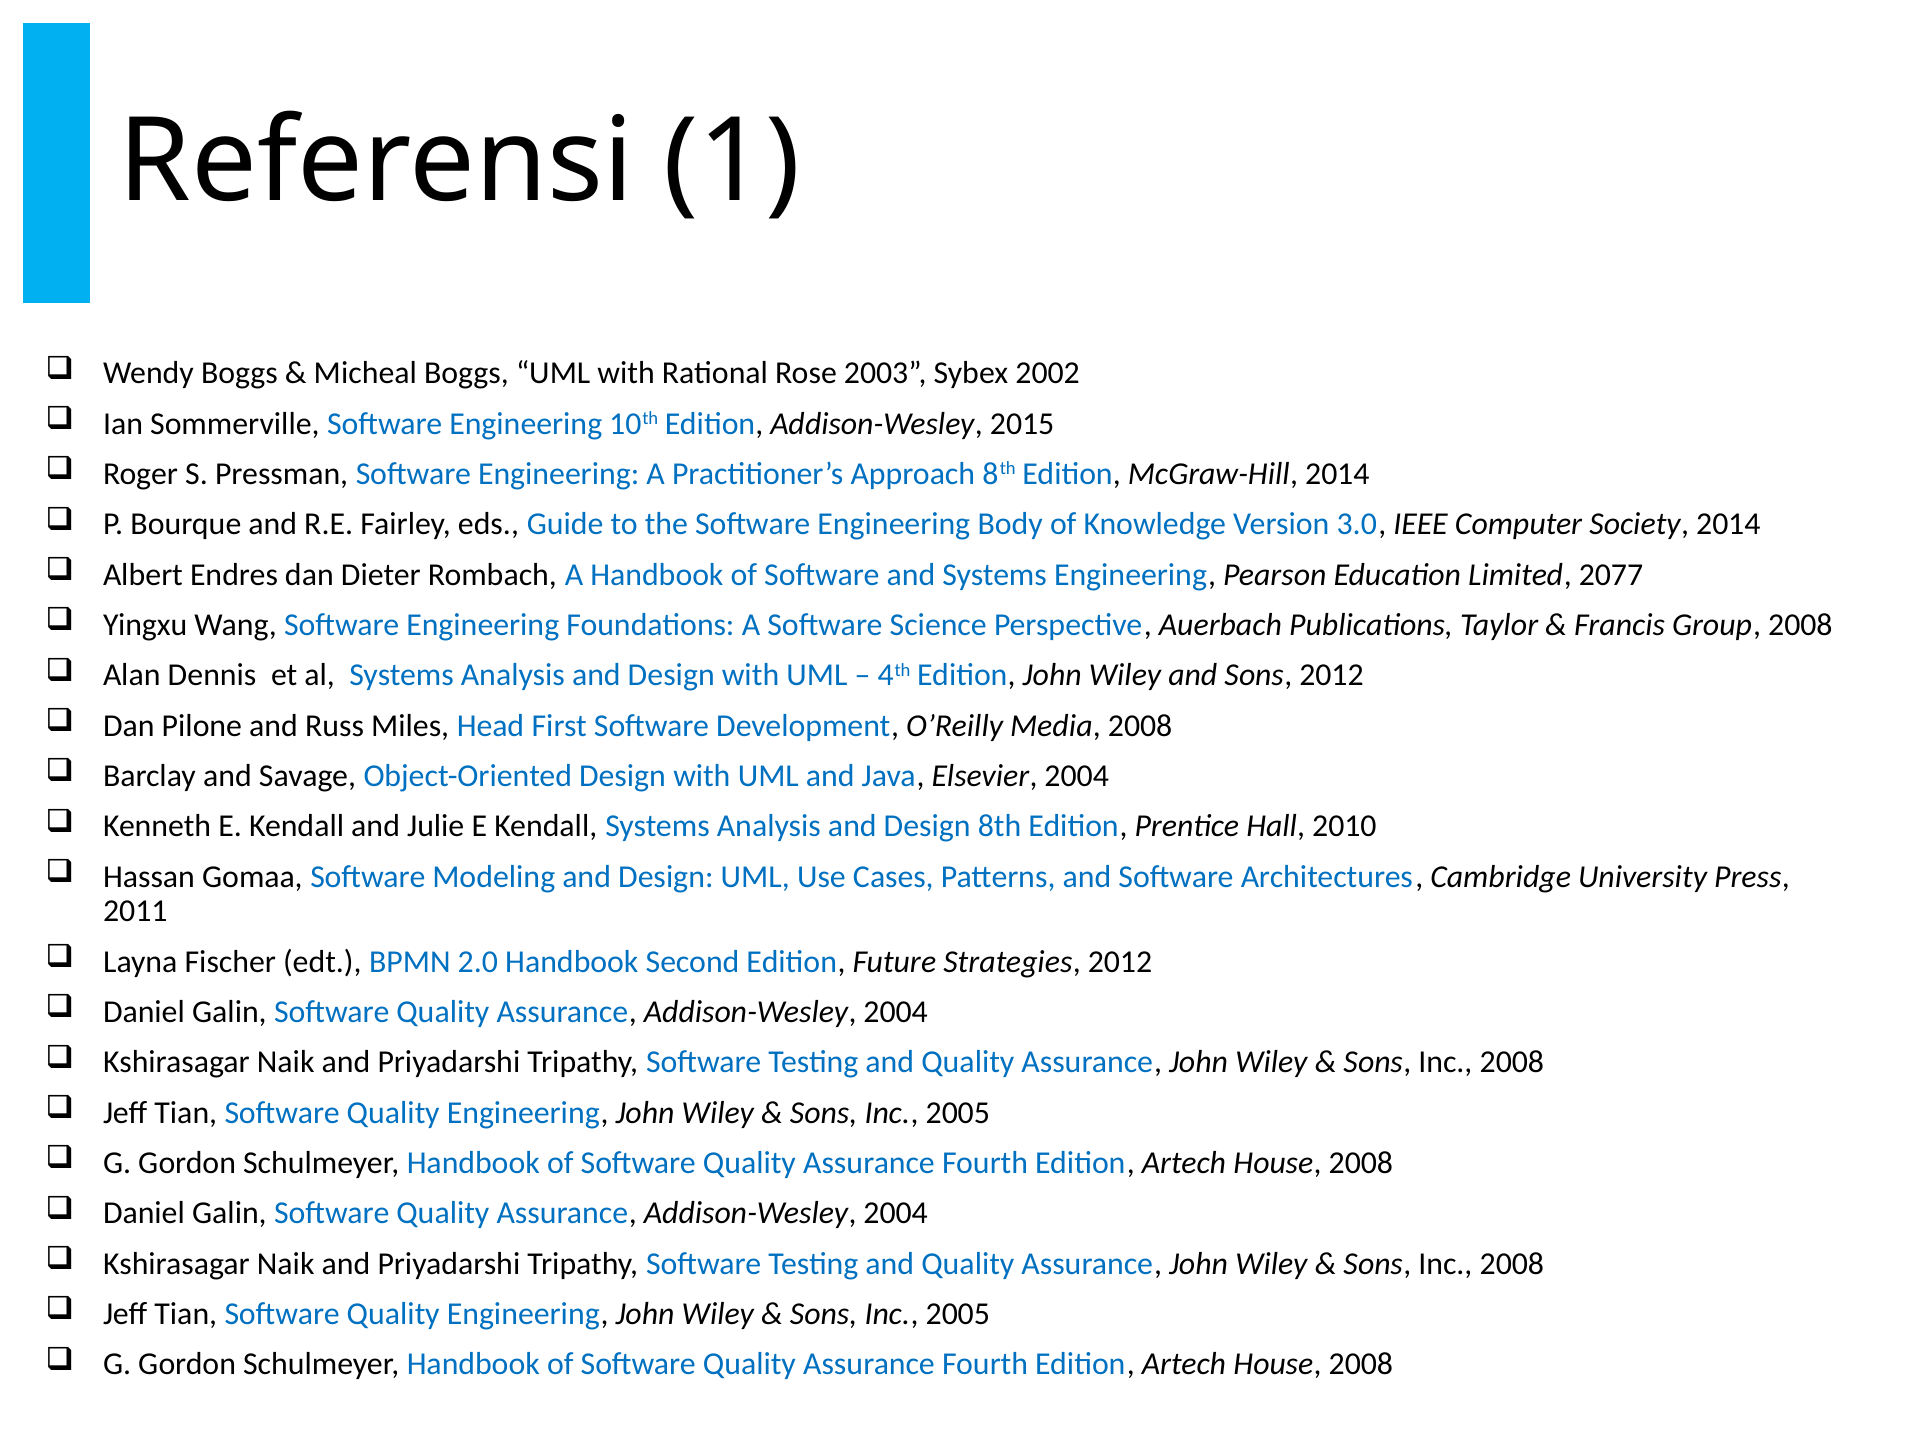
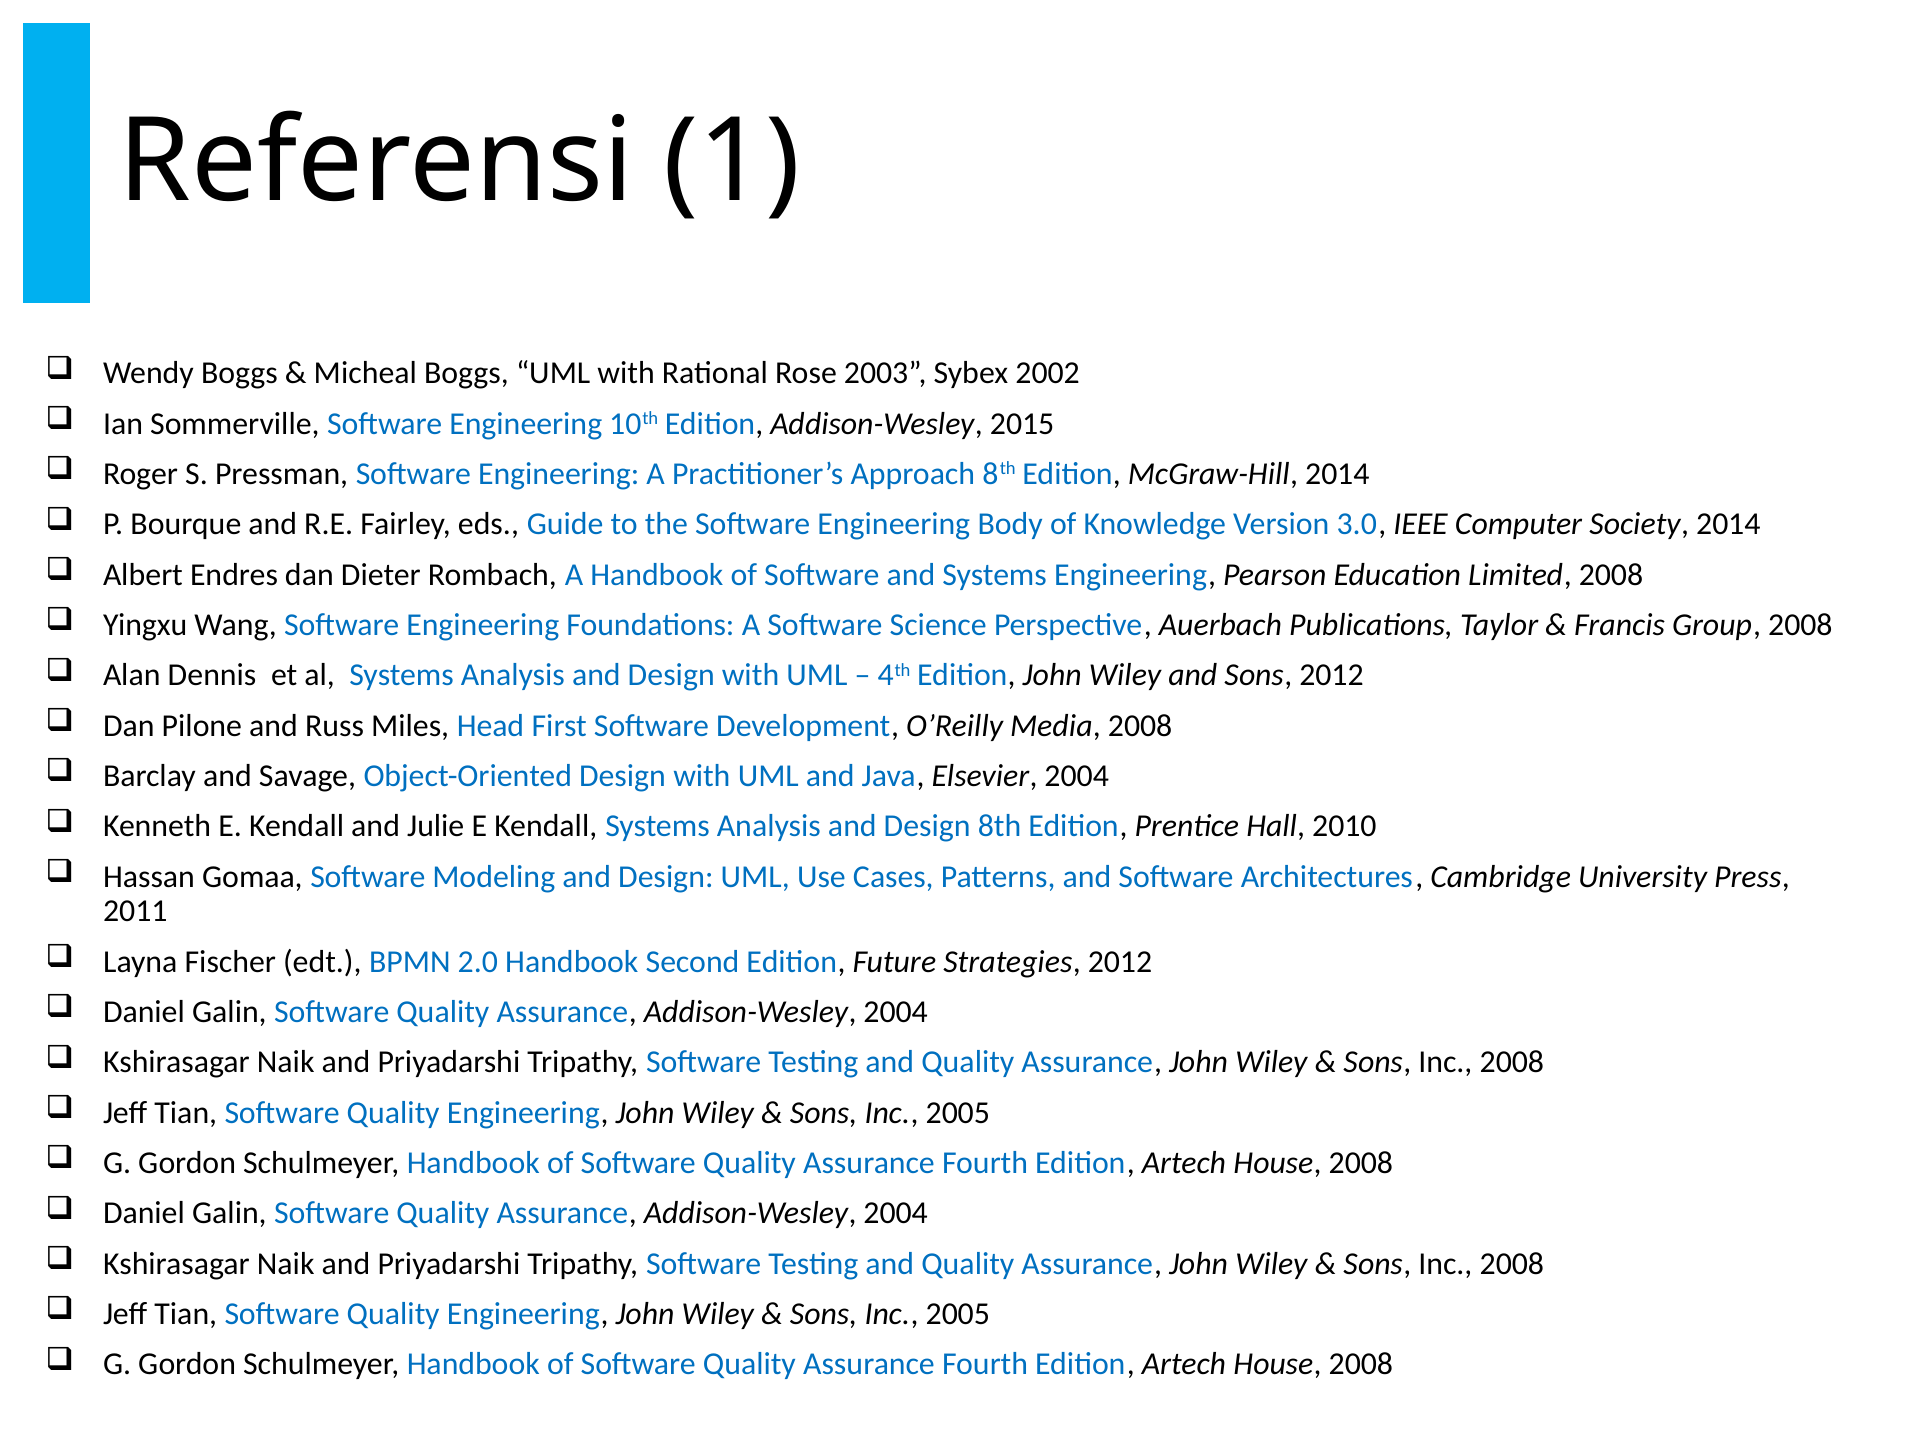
Limited 2077: 2077 -> 2008
